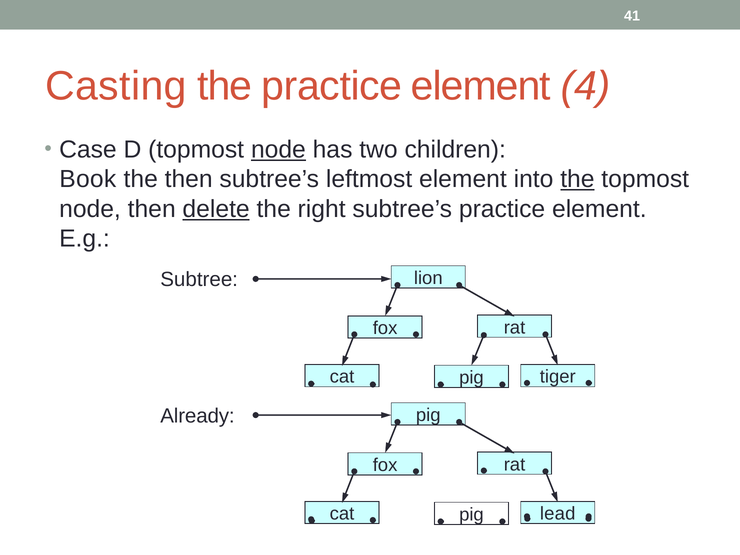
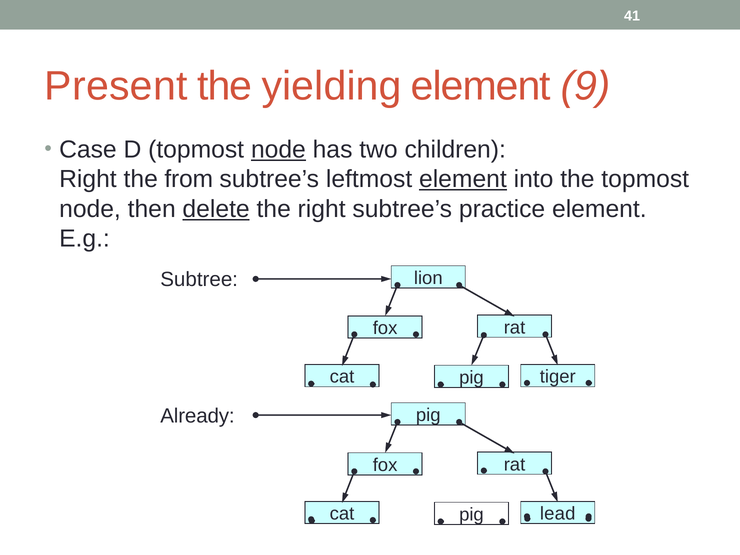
Casting: Casting -> Present
the practice: practice -> yielding
4: 4 -> 9
Book at (88, 179): Book -> Right
the then: then -> from
element at (463, 179) underline: none -> present
the at (577, 179) underline: present -> none
